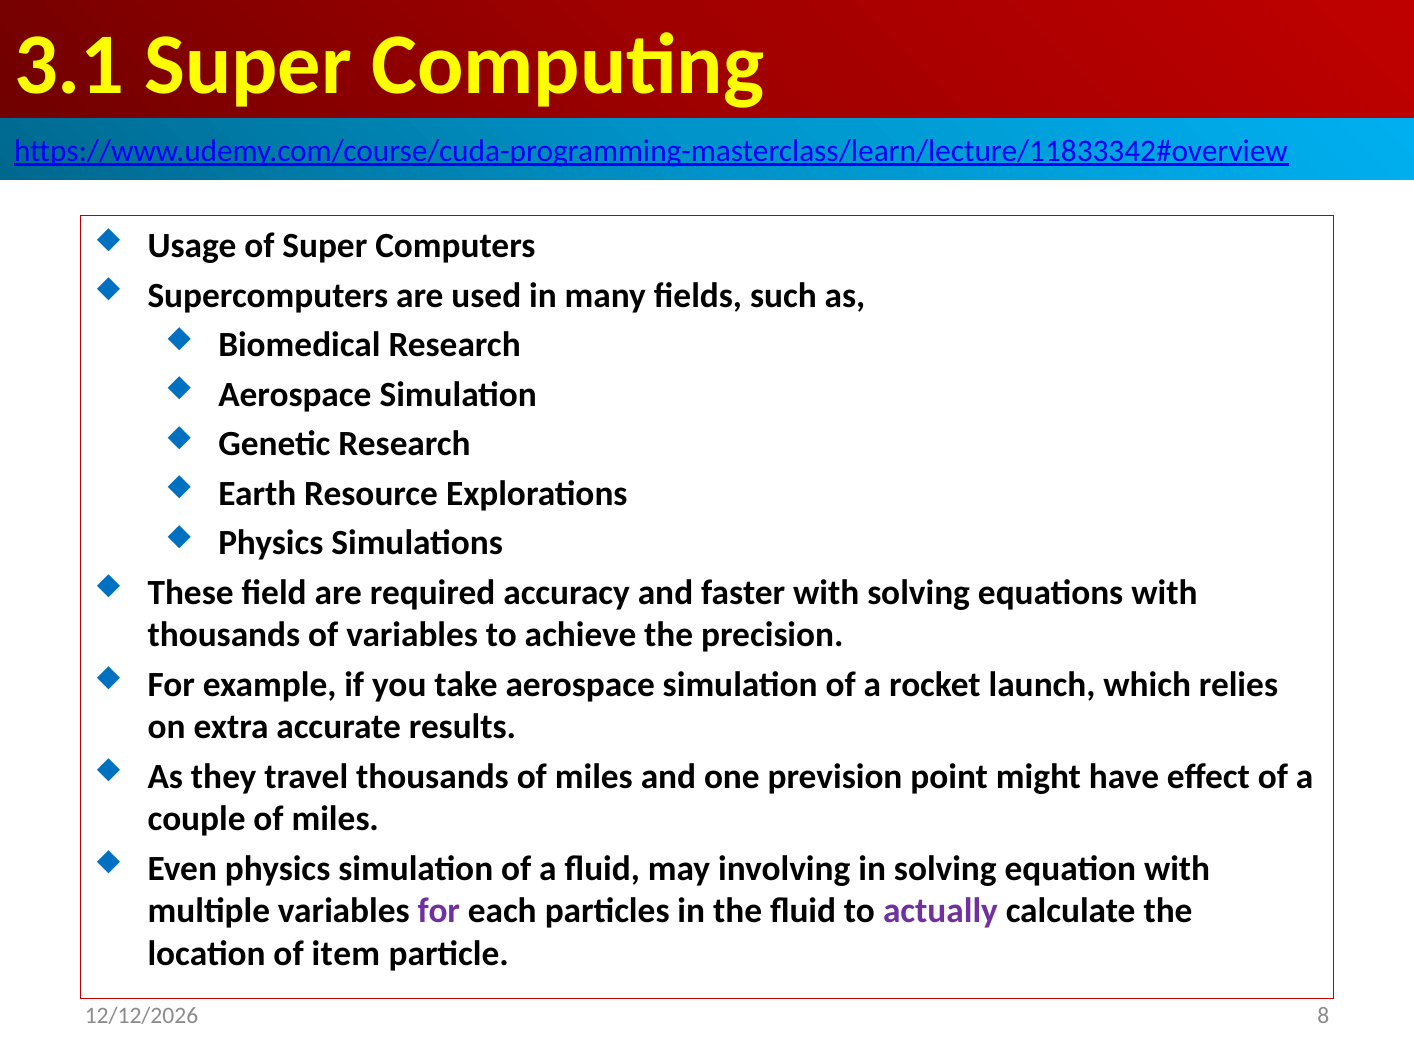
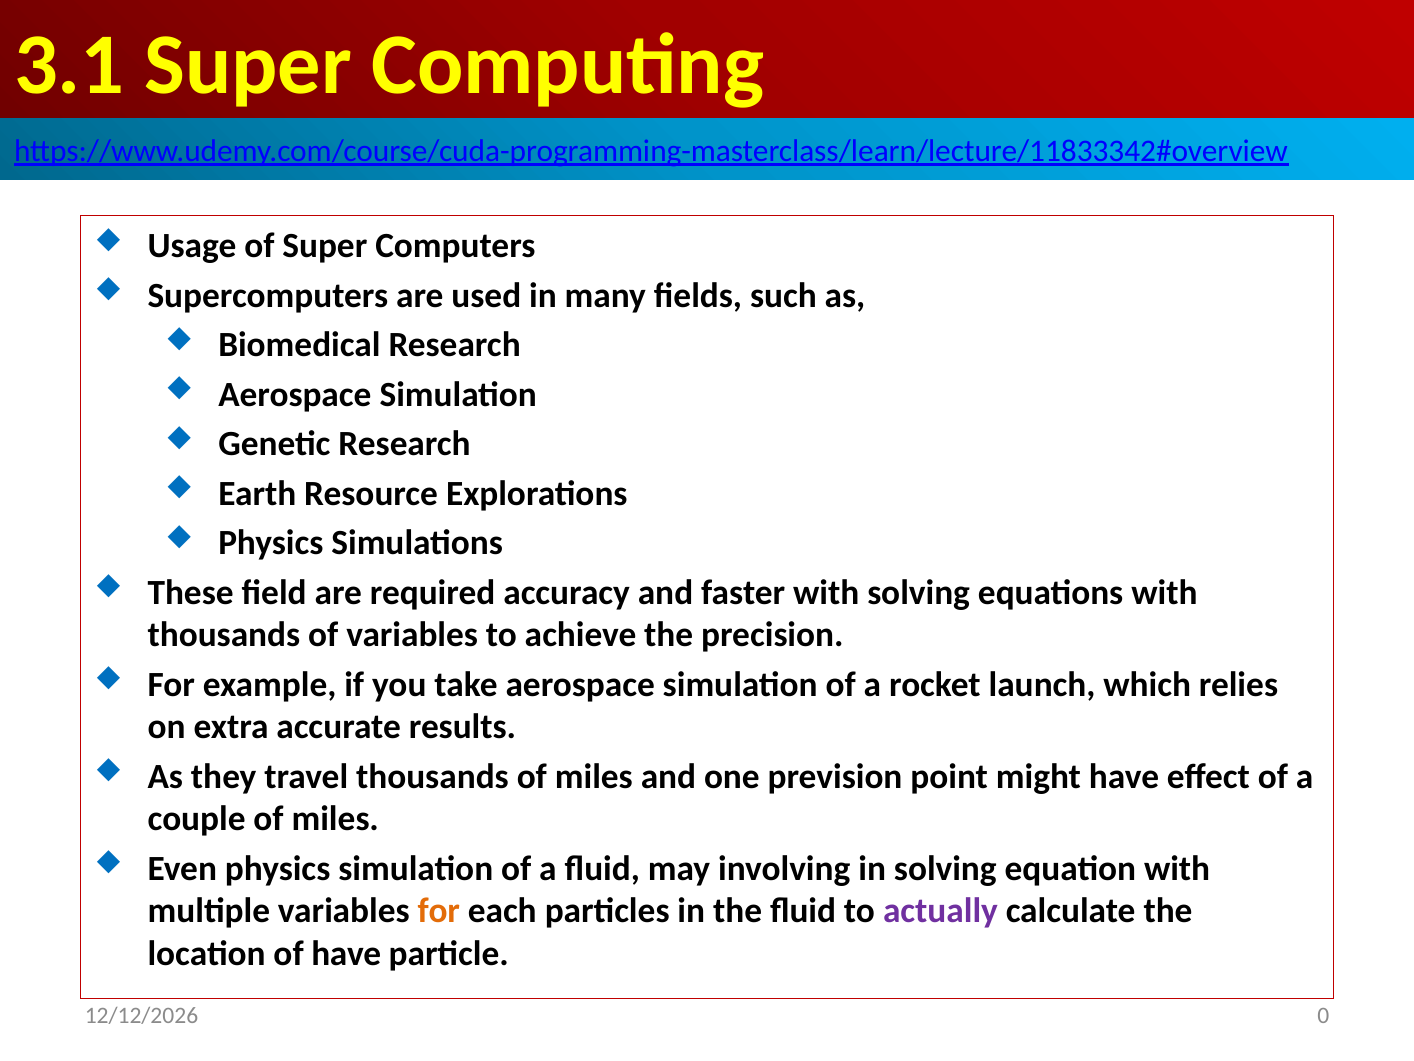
for at (439, 910) colour: purple -> orange
of item: item -> have
8: 8 -> 0
